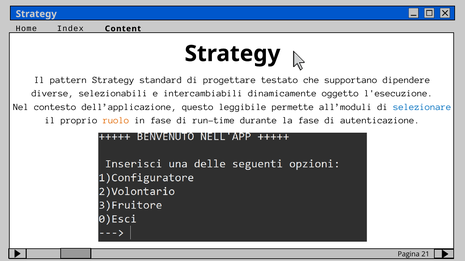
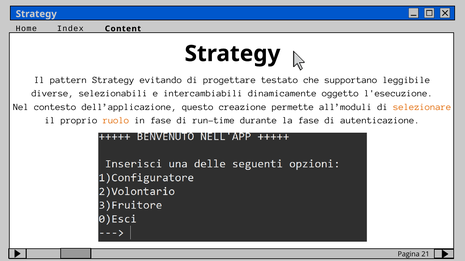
standard: standard -> evitando
dipendere: dipendere -> leggibile
leggibile: leggibile -> creazione
selezionare colour: blue -> orange
